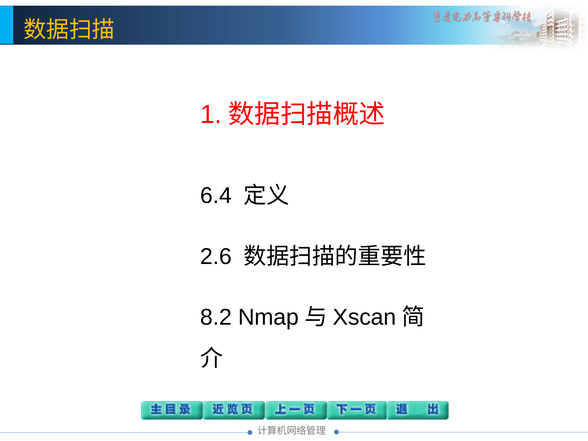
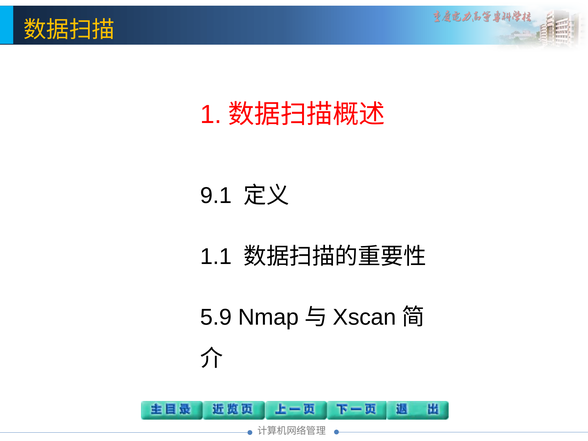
6.4: 6.4 -> 9.1
2.6: 2.6 -> 1.1
8.2: 8.2 -> 5.9
